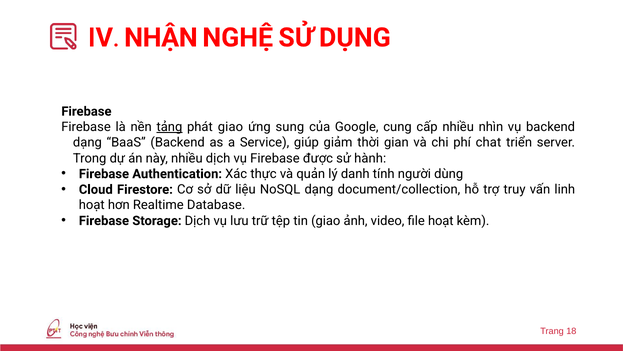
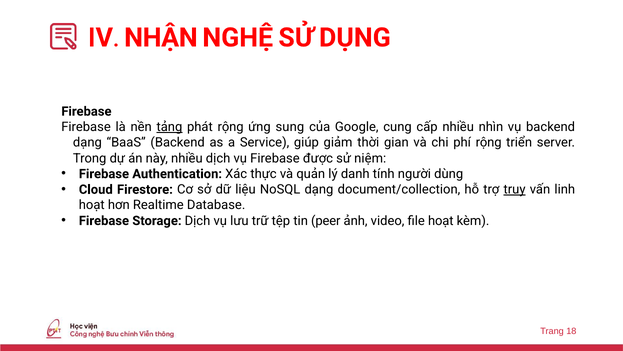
phát giao: giao -> rộng
phí chat: chat -> rộng
hành: hành -> niệm
truy underline: none -> present
tin giao: giao -> peer
